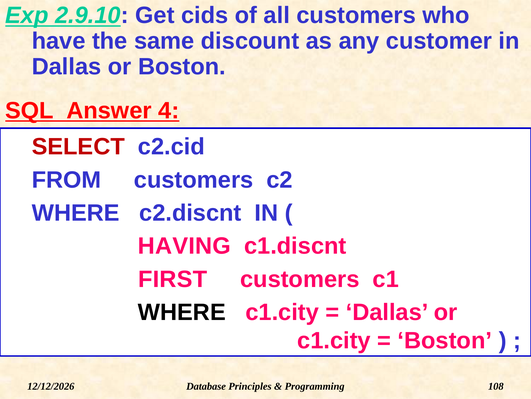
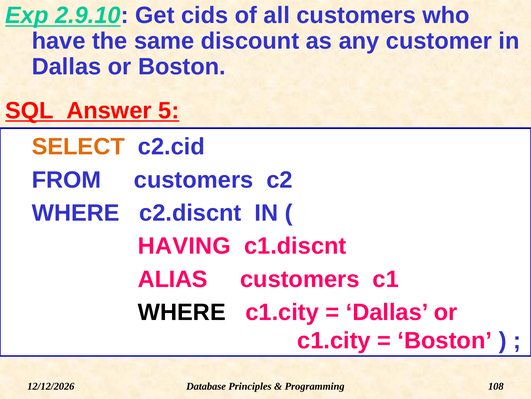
4: 4 -> 5
SELECT colour: red -> orange
FIRST: FIRST -> ALIAS
